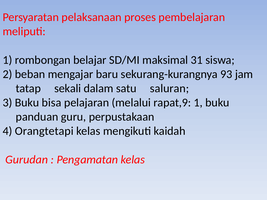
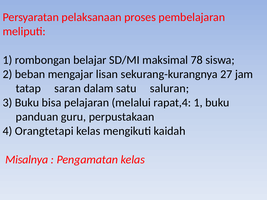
31: 31 -> 78
baru: baru -> lisan
93: 93 -> 27
sekali: sekali -> saran
rapat,9: rapat,9 -> rapat,4
Gurudan: Gurudan -> Misalnya
